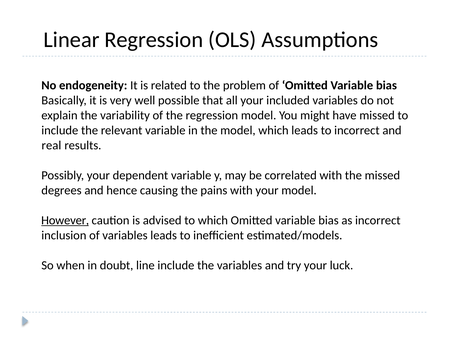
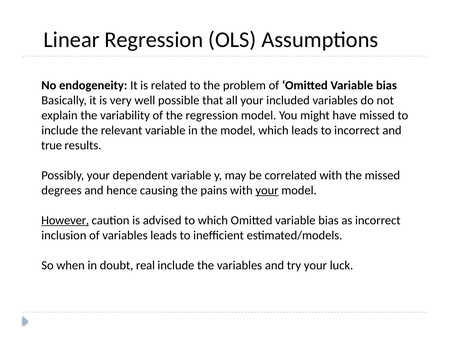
real: real -> true
your at (267, 190) underline: none -> present
line: line -> real
